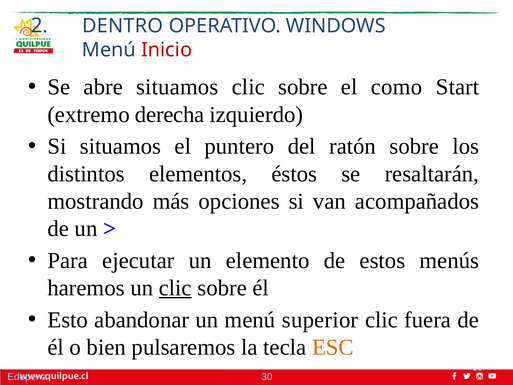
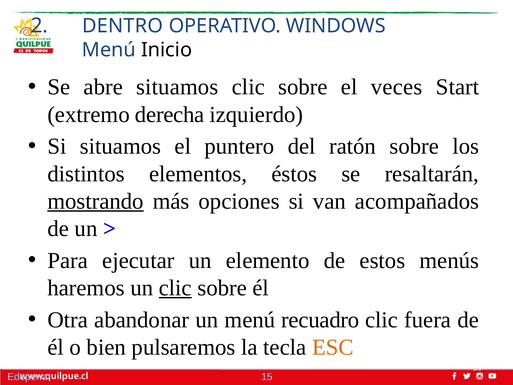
Inicio colour: red -> black
como: como -> veces
mostrando underline: none -> present
Esto: Esto -> Otra
superior: superior -> recuadro
30: 30 -> 15
